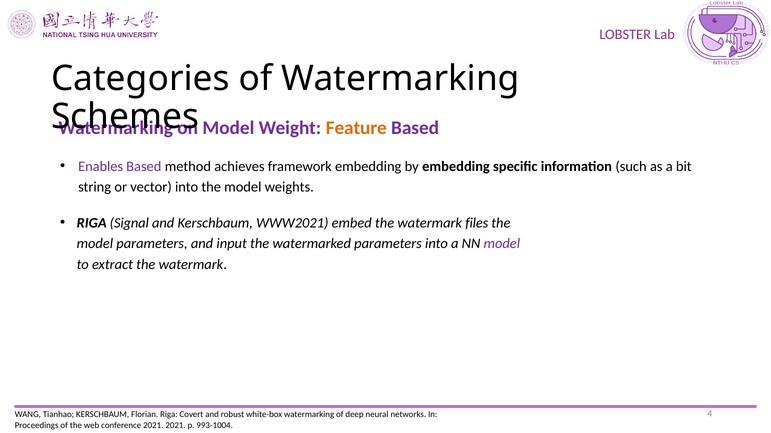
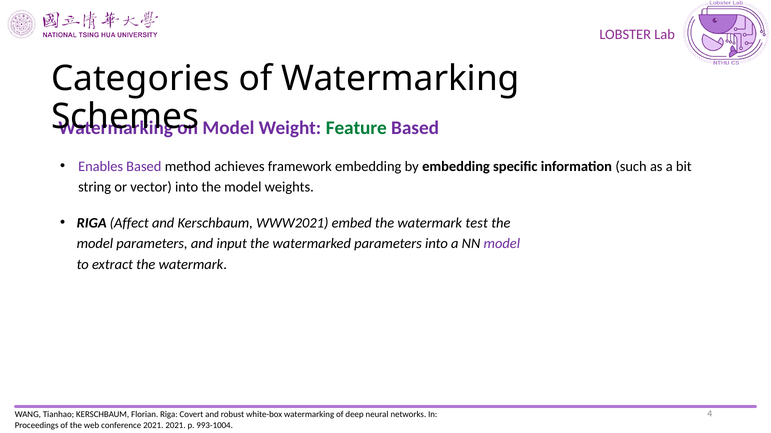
Feature colour: orange -> green
Signal: Signal -> Affect
files: files -> test
